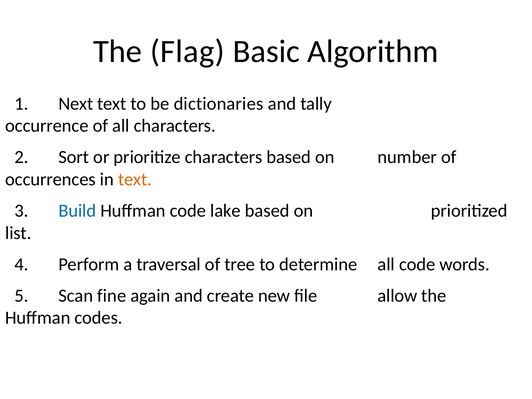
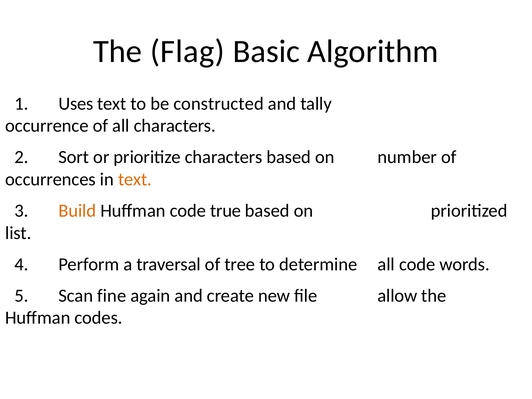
Next: Next -> Uses
dictionaries: dictionaries -> constructed
Build colour: blue -> orange
lake: lake -> true
